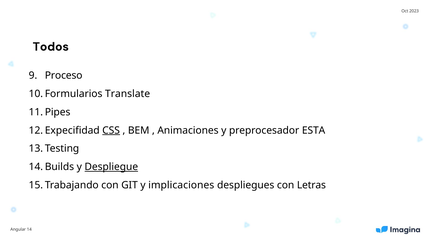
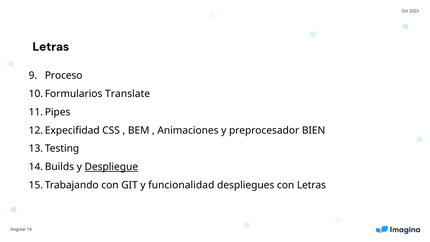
Todos at (51, 47): Todos -> Letras
CSS underline: present -> none
ESTA: ESTA -> BIEN
implicaciones: implicaciones -> funcionalidad
